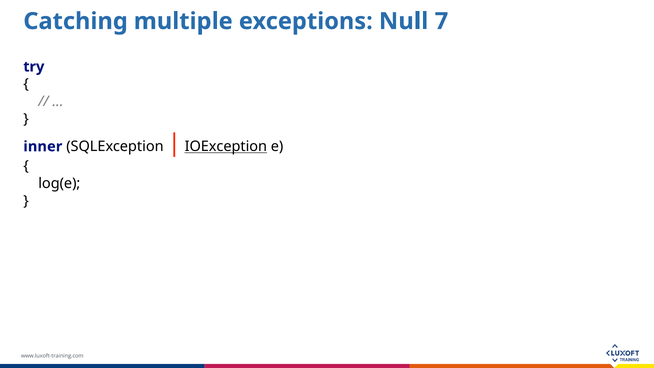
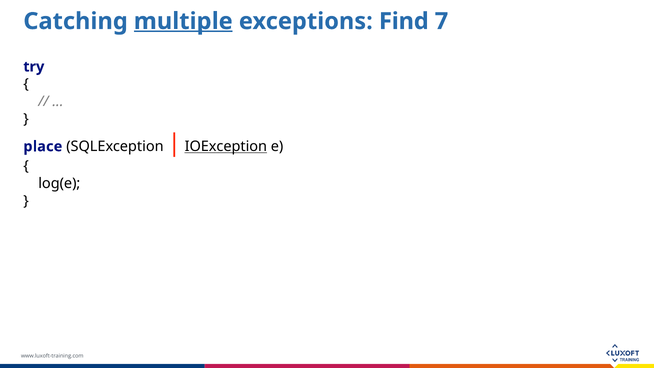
multiple underline: none -> present
Null: Null -> Find
inner: inner -> place
